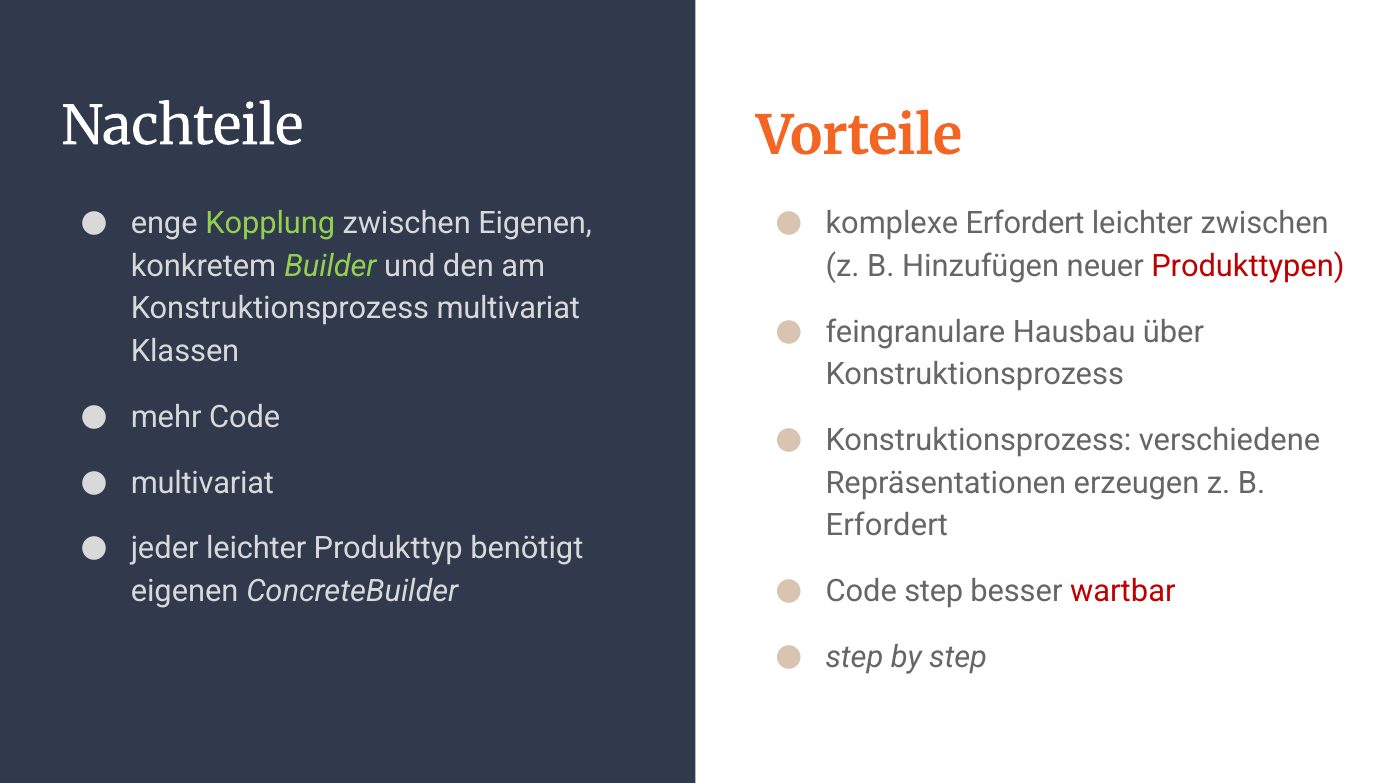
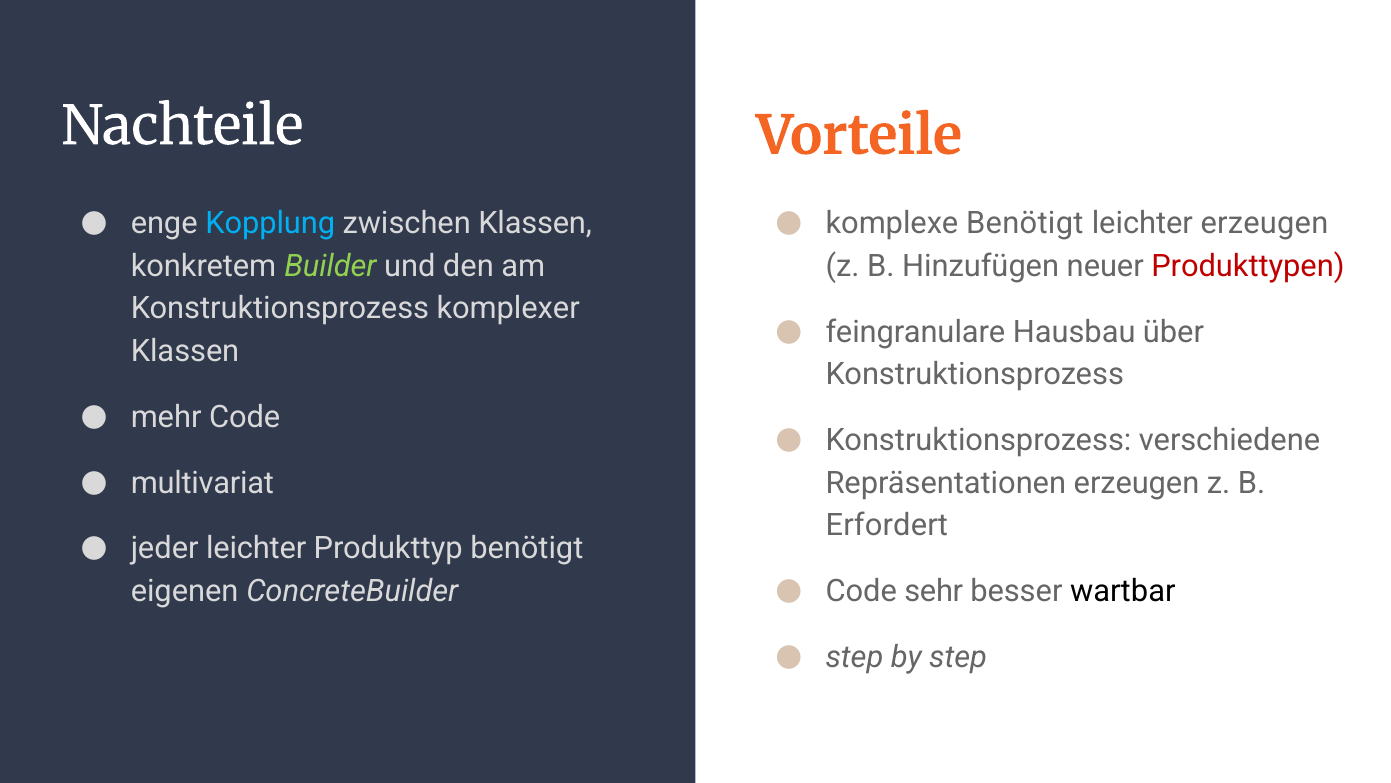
Kopplung colour: light green -> light blue
zwischen Eigenen: Eigenen -> Klassen
komplexe Erfordert: Erfordert -> Benötigt
leichter zwischen: zwischen -> erzeugen
Konstruktionsprozess multivariat: multivariat -> komplexer
Code step: step -> sehr
wartbar colour: red -> black
